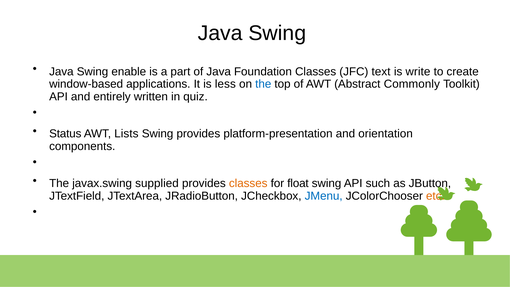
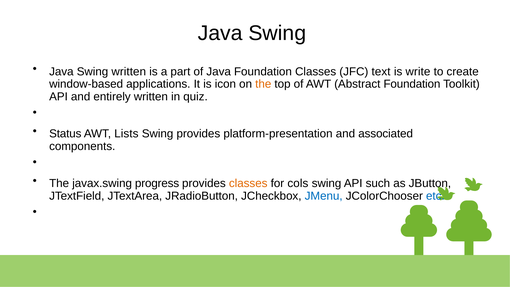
Swing enable: enable -> written
less: less -> icon
the at (263, 84) colour: blue -> orange
Abstract Commonly: Commonly -> Foundation
orientation: orientation -> associated
supplied: supplied -> progress
float: float -> cols
etc colour: orange -> blue
